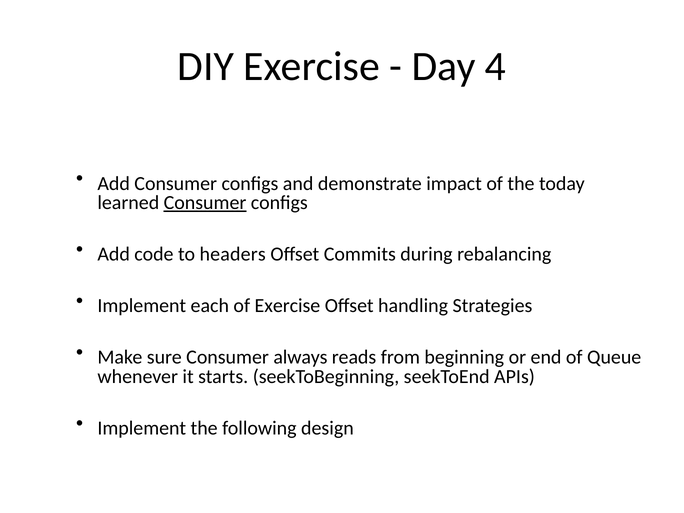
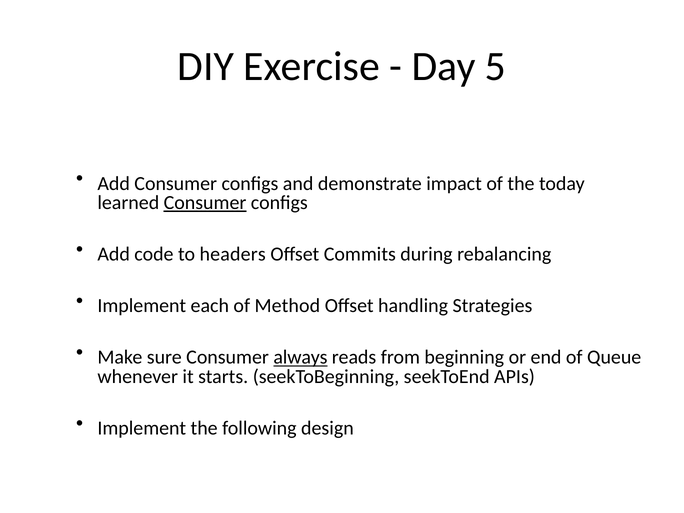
4: 4 -> 5
of Exercise: Exercise -> Method
always underline: none -> present
